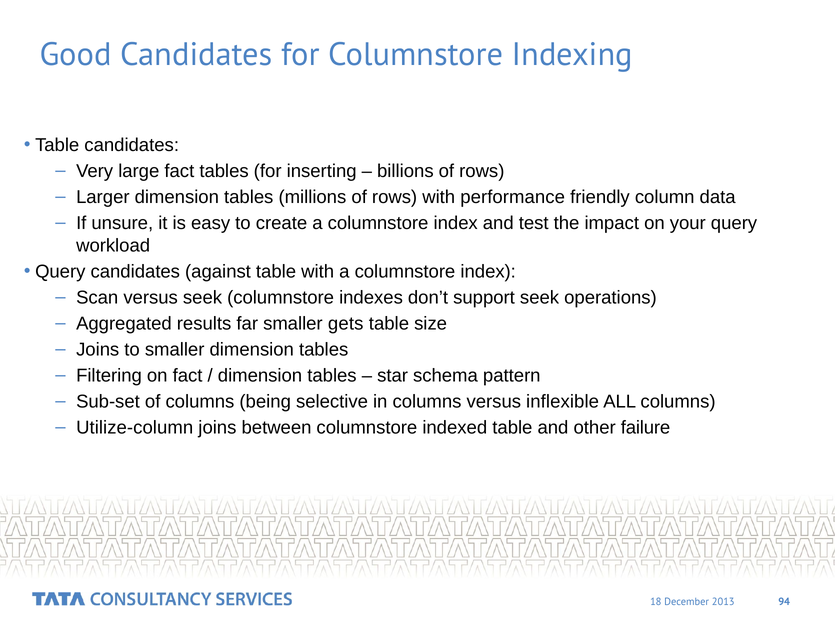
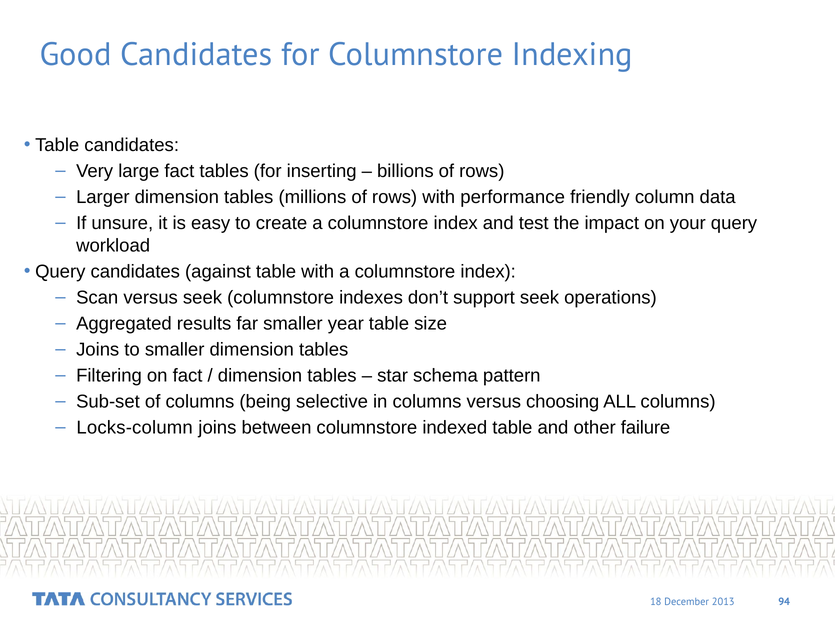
gets: gets -> year
inflexible: inflexible -> choosing
Utilize-column: Utilize-column -> Locks-column
